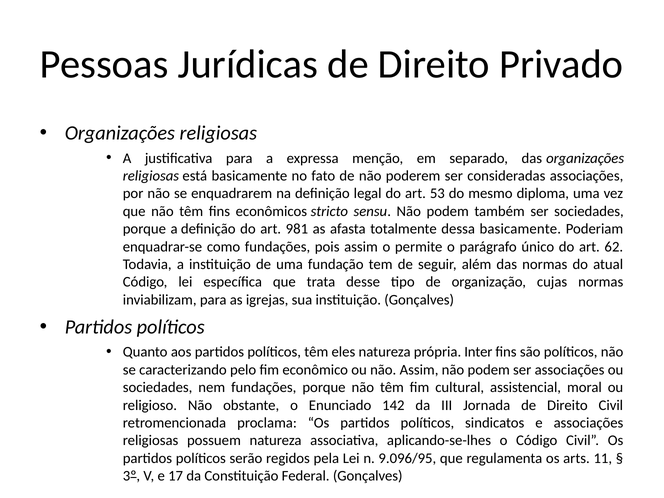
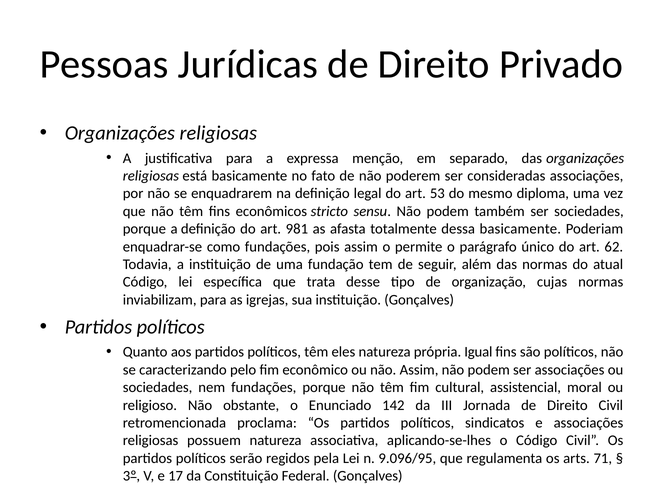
Inter: Inter -> Igual
11: 11 -> 71
